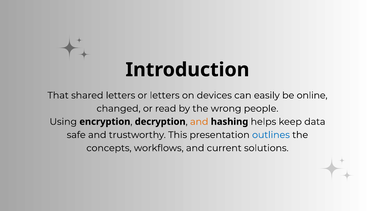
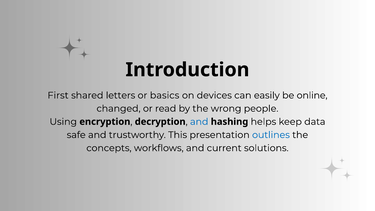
That: That -> First
or letters: letters -> basics
and at (199, 122) colour: orange -> blue
